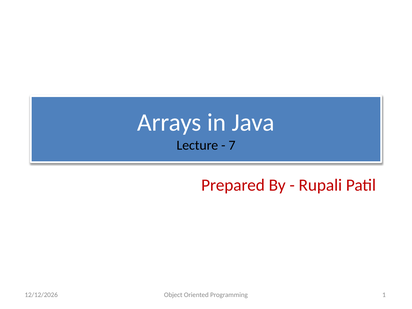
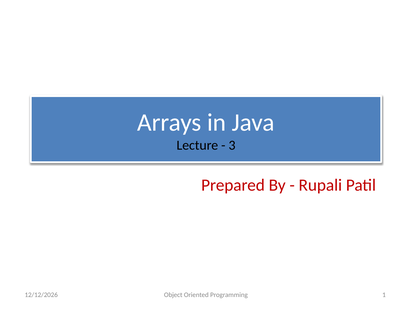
7: 7 -> 3
